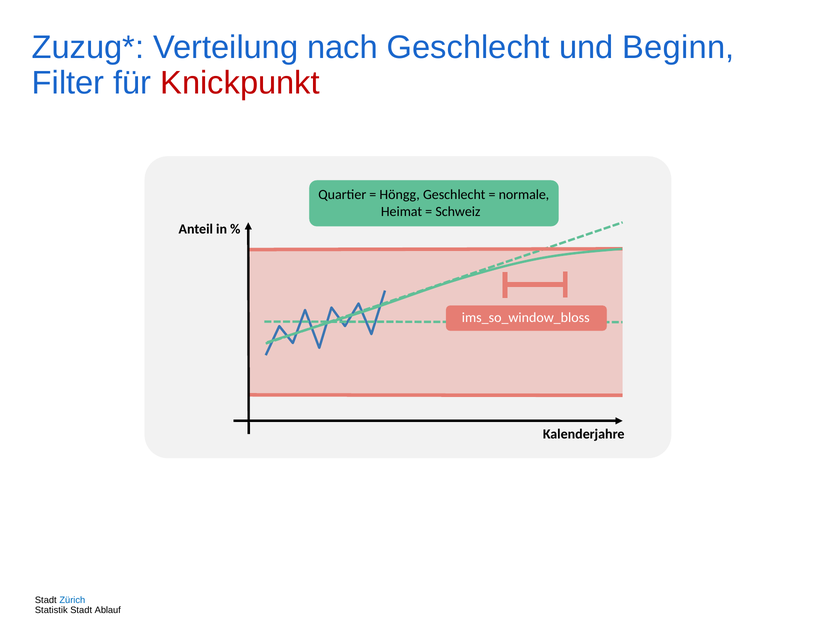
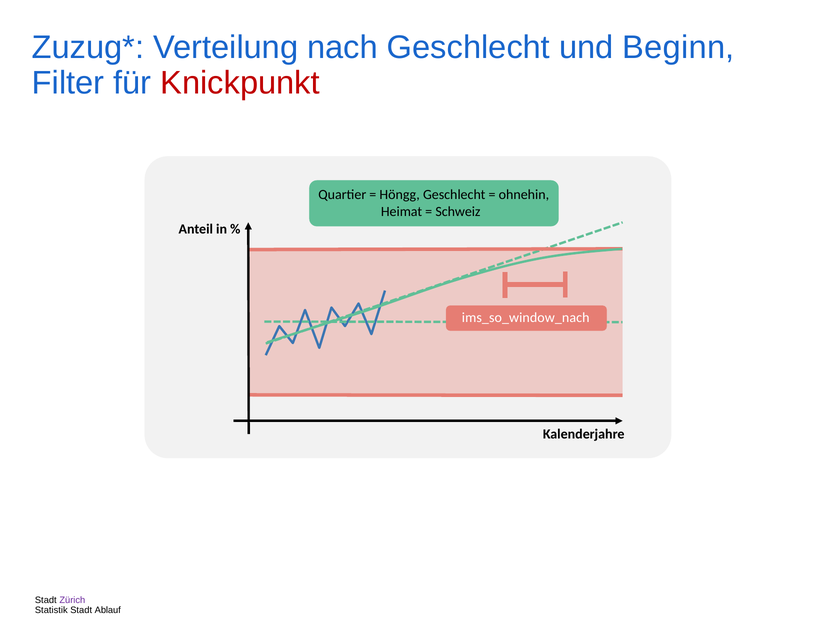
normale: normale -> ohnehin
ims_so_window_bloss: ims_so_window_bloss -> ims_so_window_nach
Zürich colour: blue -> purple
